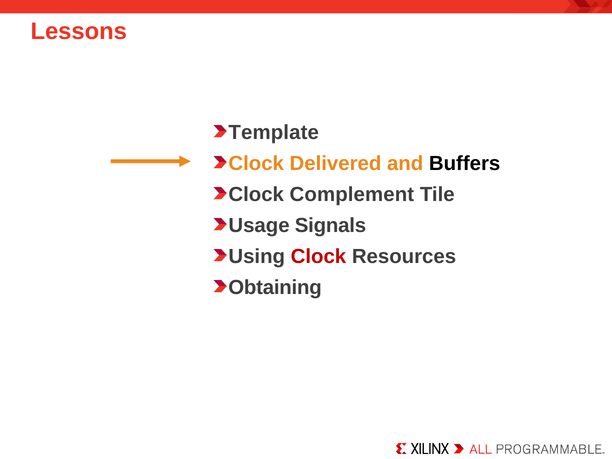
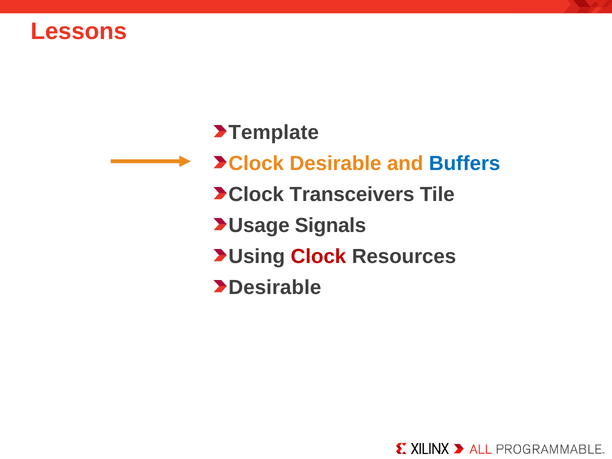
Clock Delivered: Delivered -> Desirable
Buffers colour: black -> blue
Complement: Complement -> Transceivers
Obtaining at (275, 287): Obtaining -> Desirable
